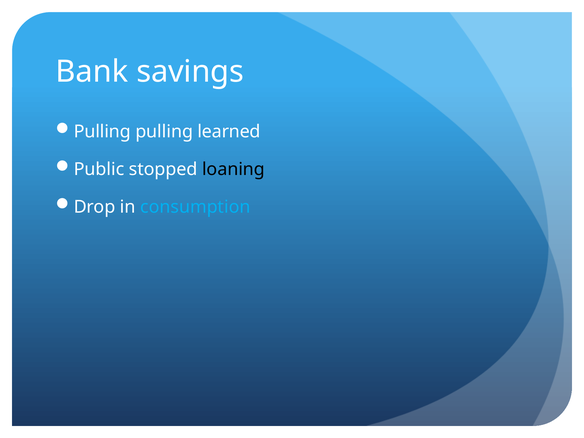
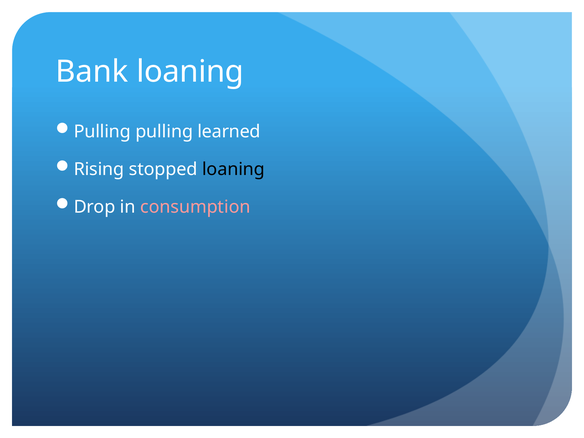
Bank savings: savings -> loaning
Public: Public -> Rising
consumption colour: light blue -> pink
